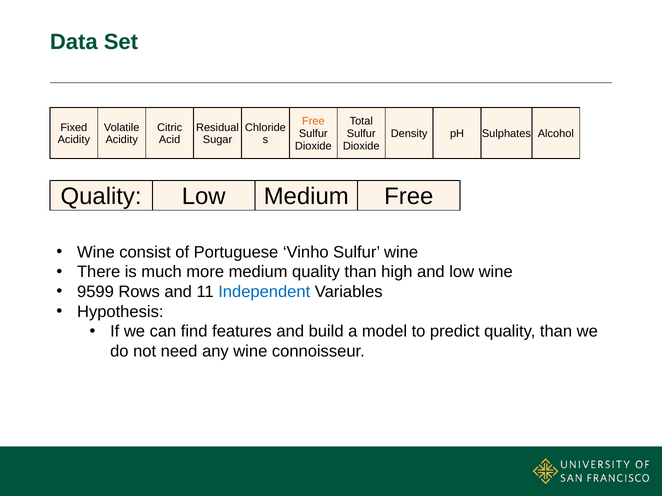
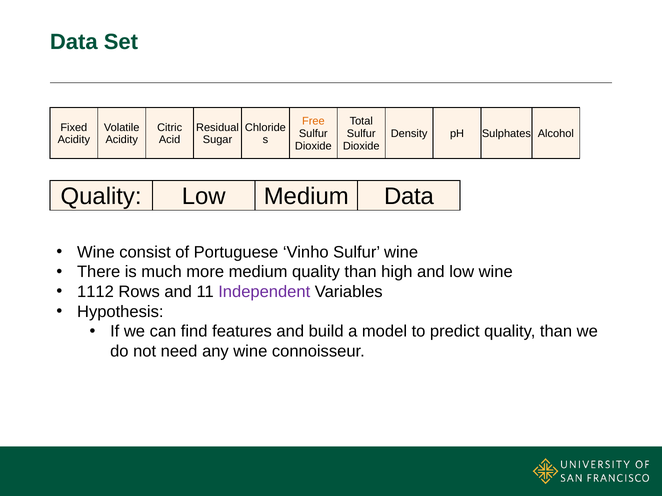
Medium Free: Free -> Data
9599: 9599 -> 1112
Independent colour: blue -> purple
